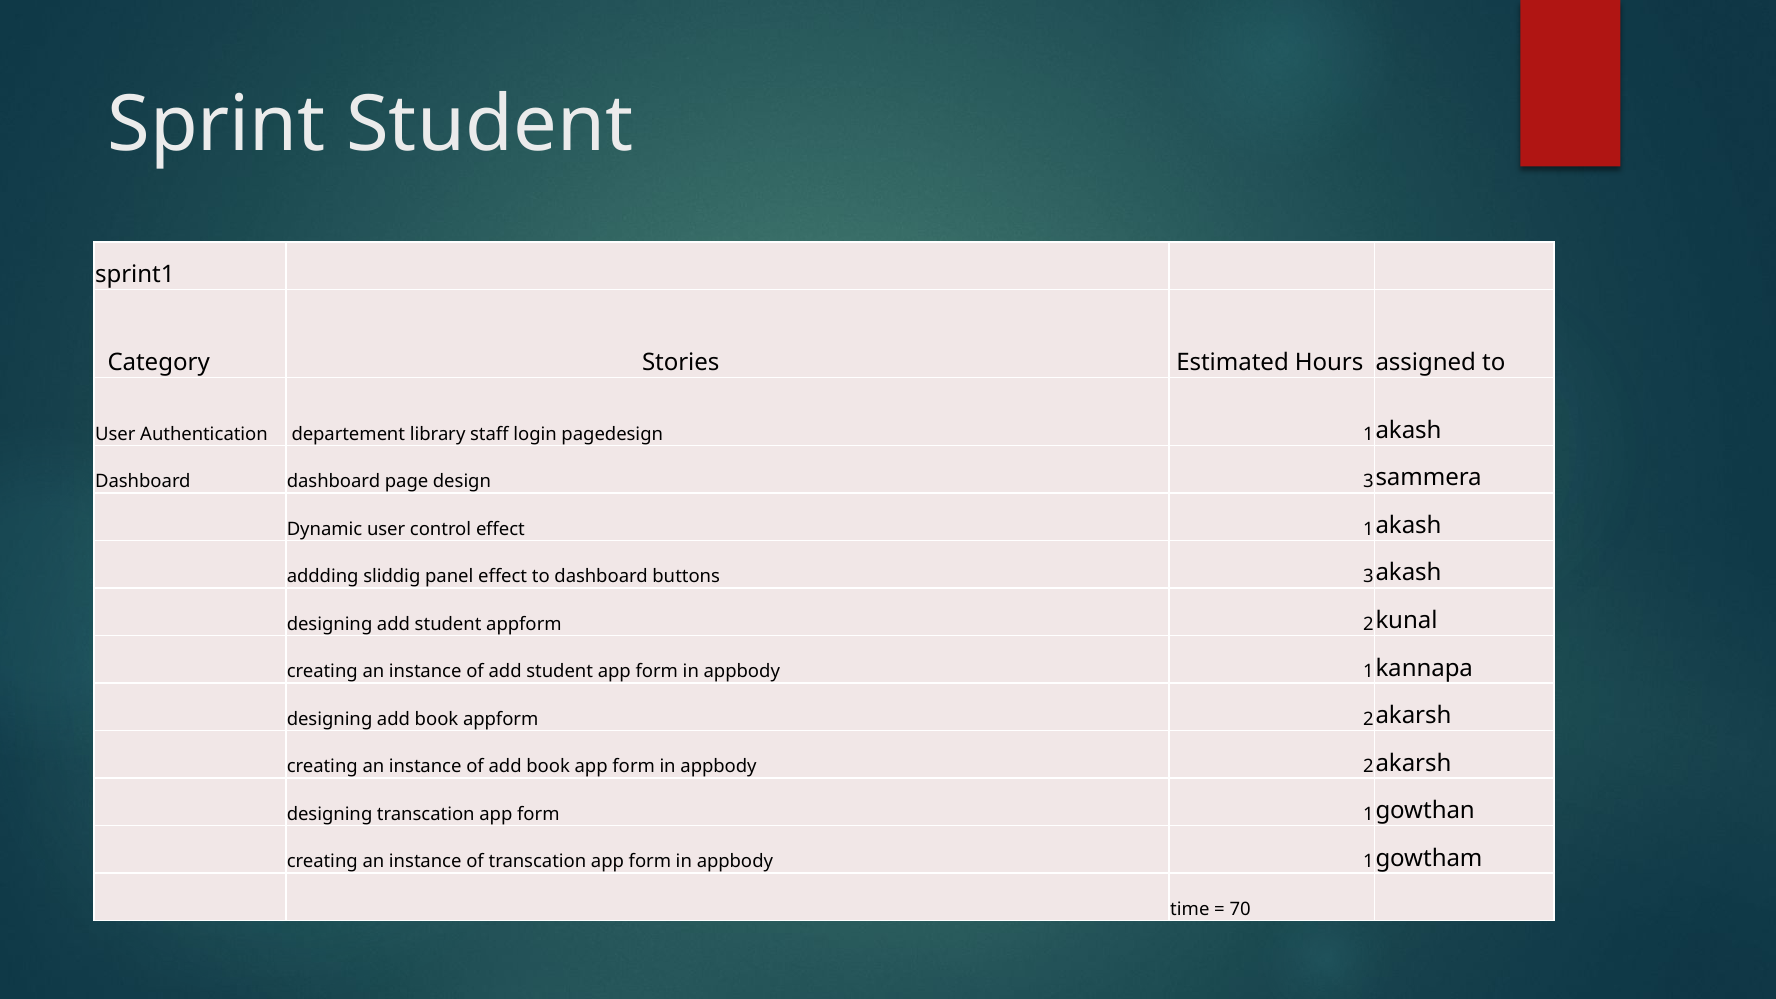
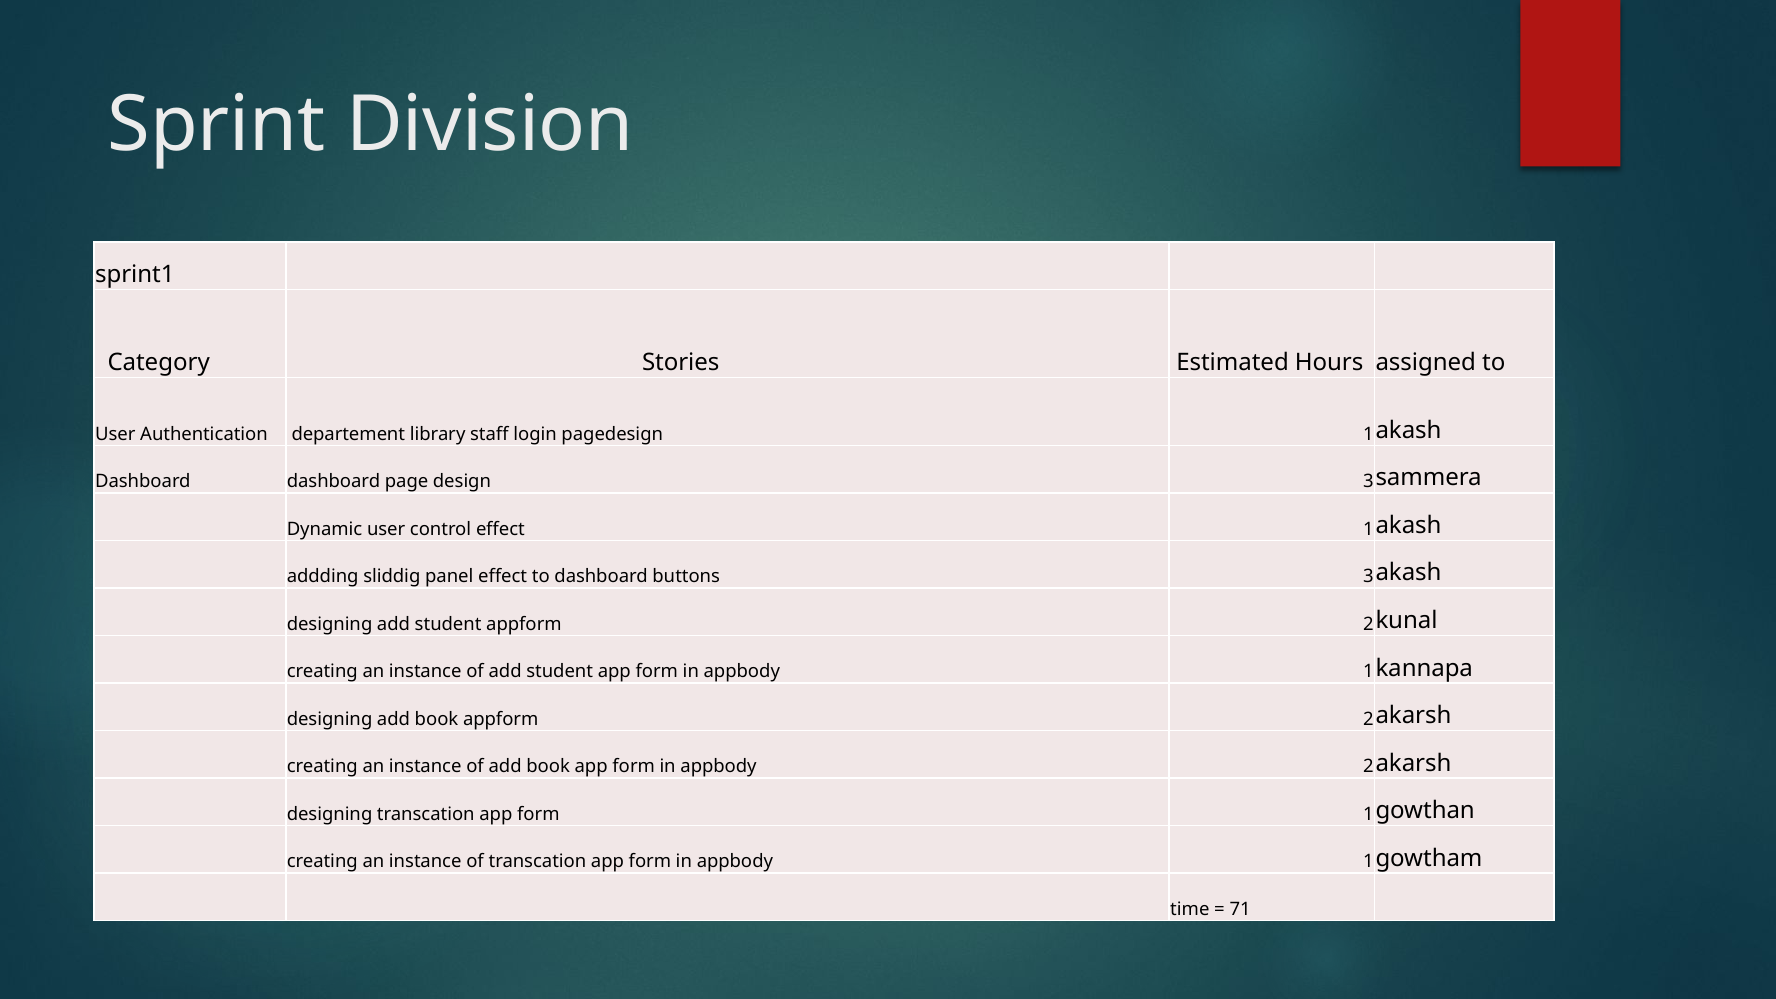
Sprint Student: Student -> Division
70: 70 -> 71
